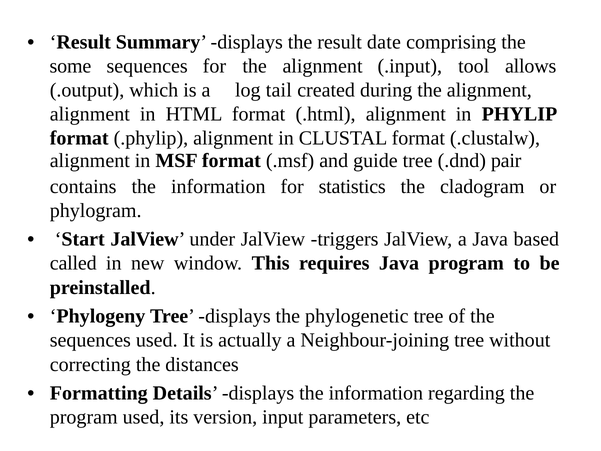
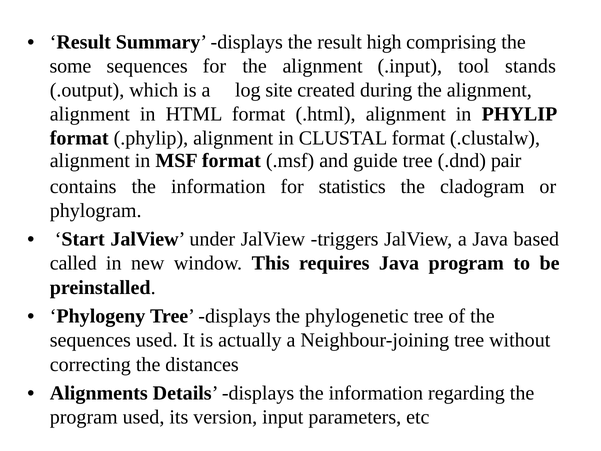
date: date -> high
allows: allows -> stands
tail: tail -> site
Formatting: Formatting -> Alignments
